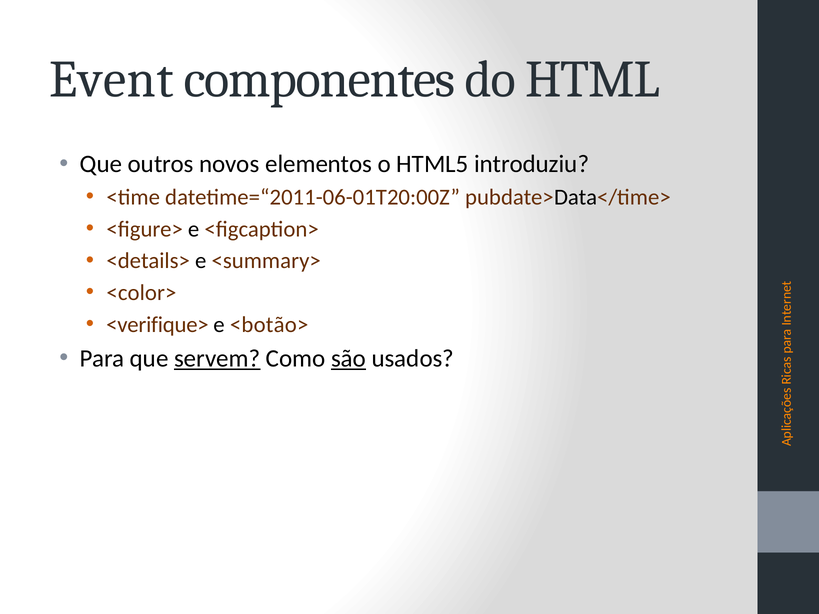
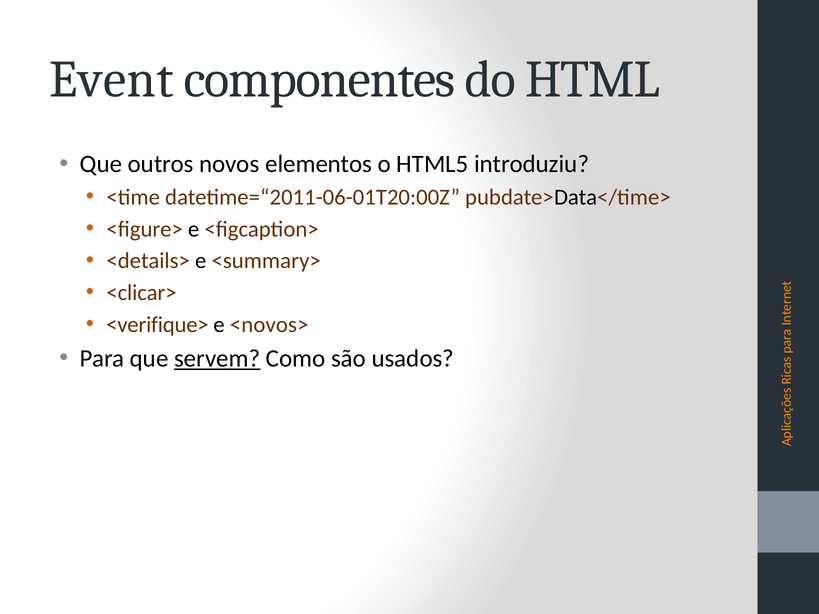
<color>: <color> -> <clicar>
<botão>: <botão> -> <novos>
são underline: present -> none
